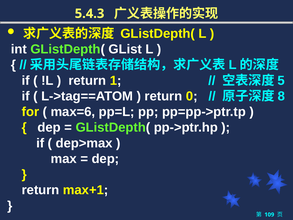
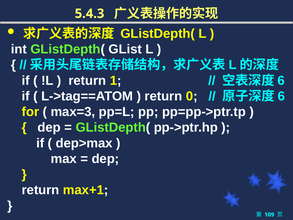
5 at (281, 80): 5 -> 6
8 at (281, 96): 8 -> 6
max=6: max=6 -> max=3
